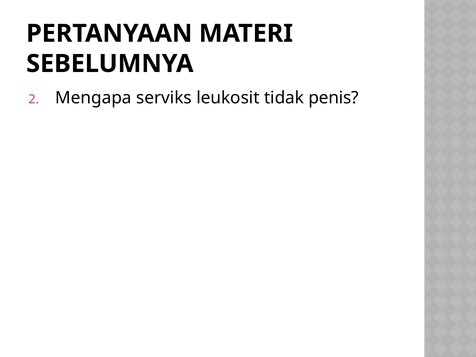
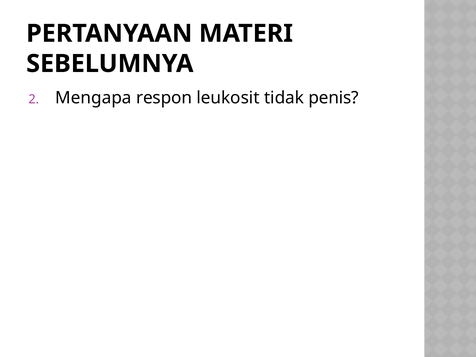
serviks: serviks -> respon
